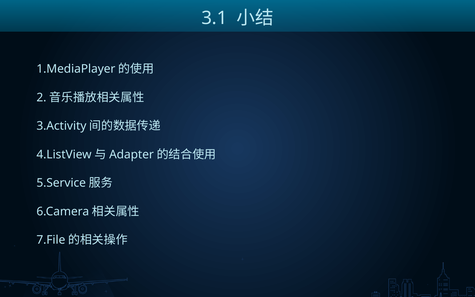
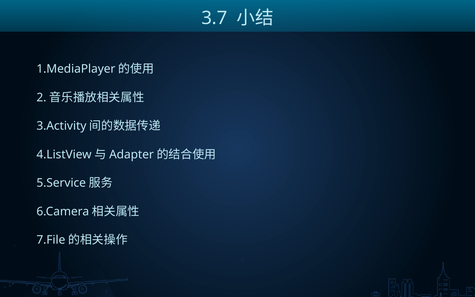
3.1: 3.1 -> 3.7
